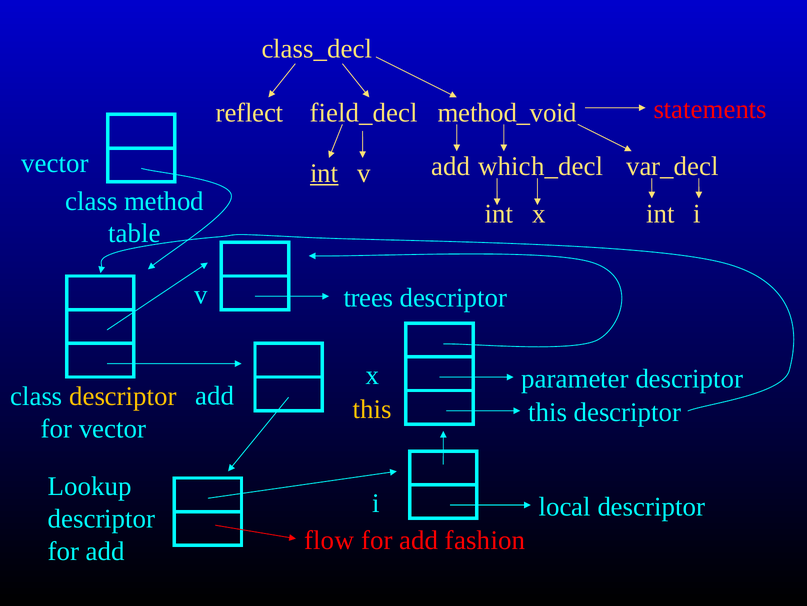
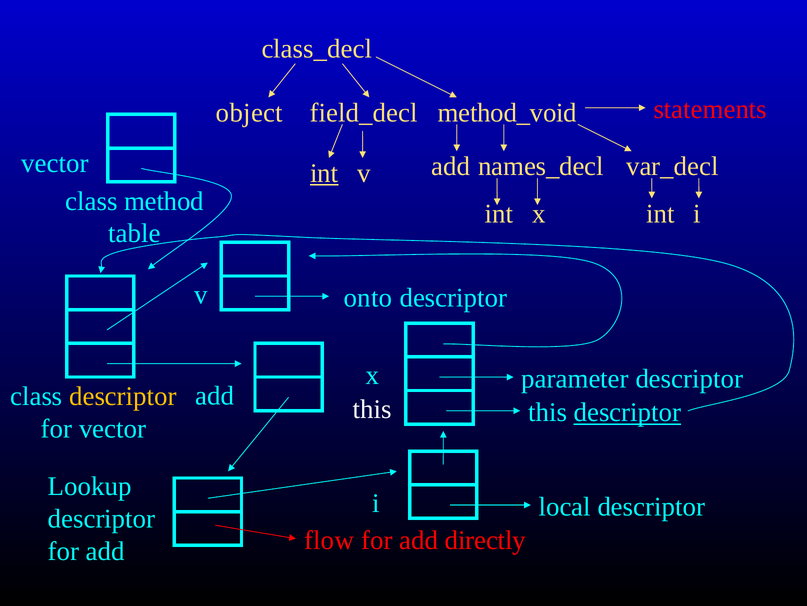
reflect: reflect -> object
which_decl: which_decl -> names_decl
trees: trees -> onto
this at (372, 409) colour: yellow -> white
descriptor at (627, 412) underline: none -> present
fashion: fashion -> directly
